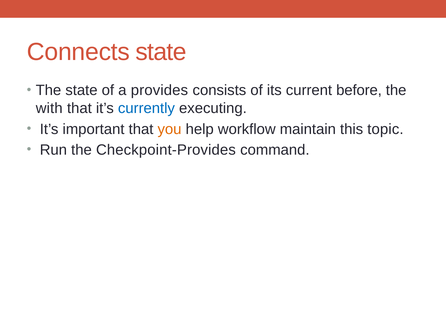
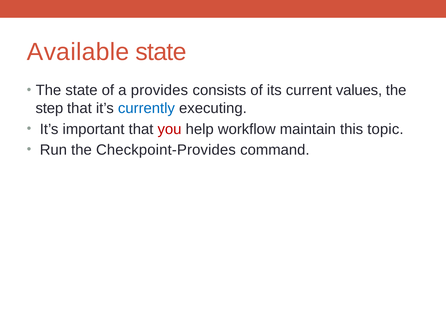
Connects: Connects -> Available
before: before -> values
with: with -> step
you colour: orange -> red
